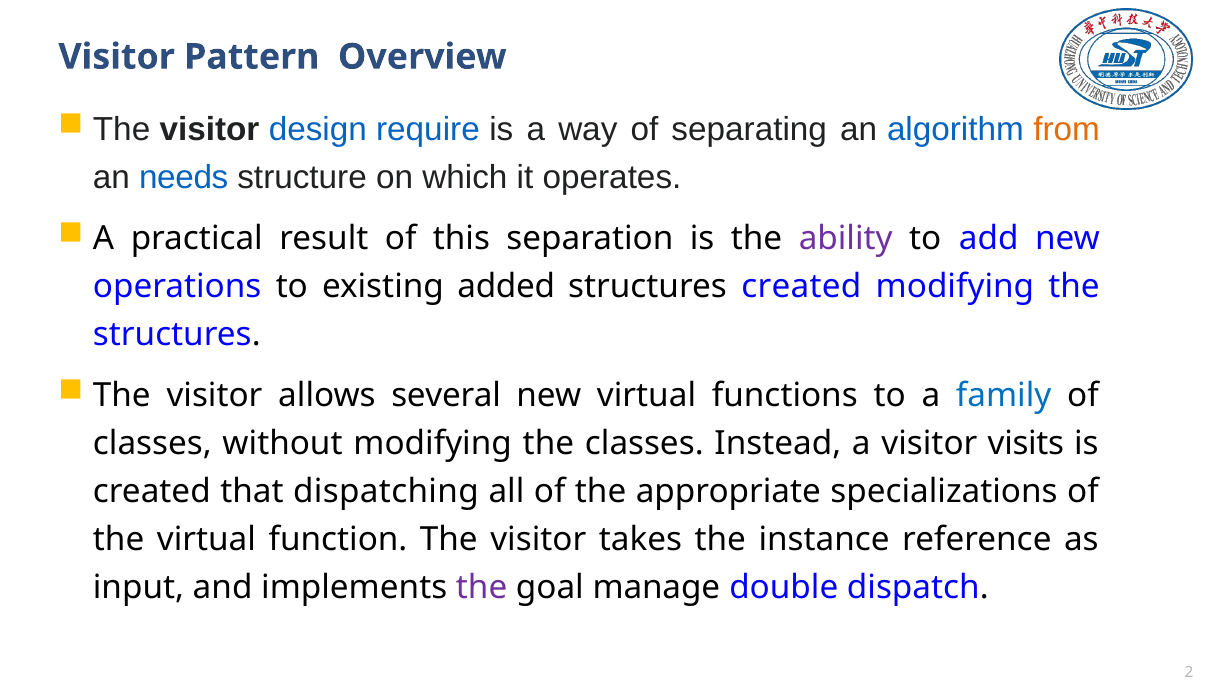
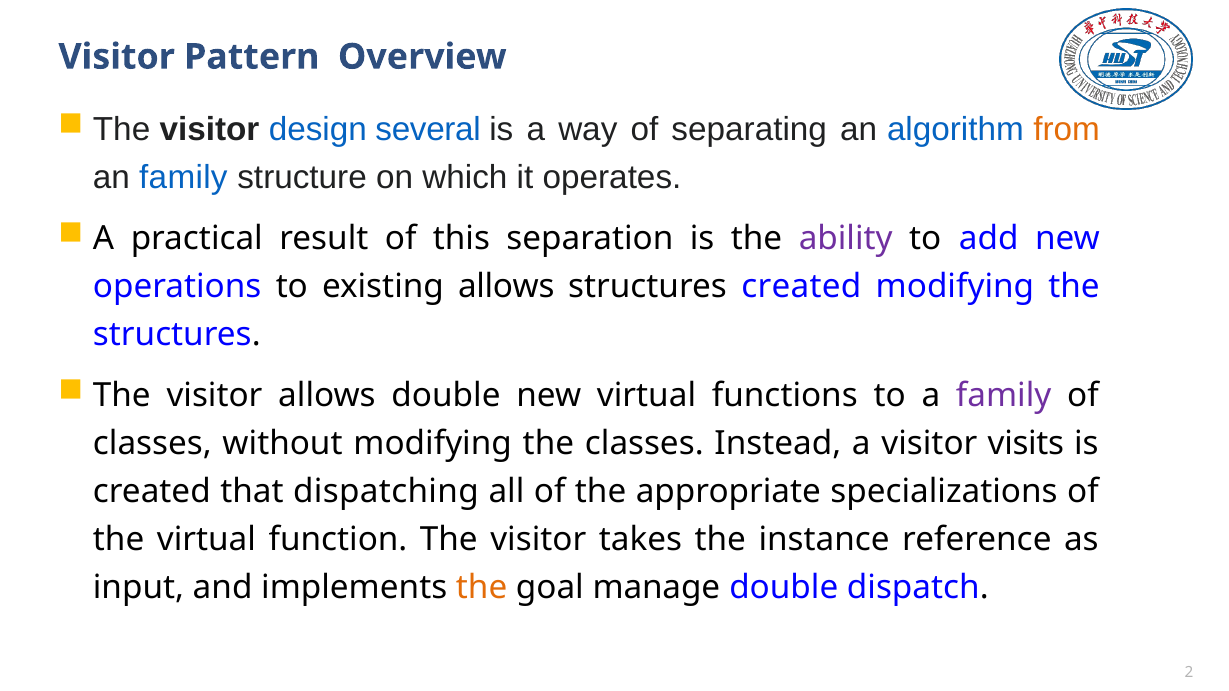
require: require -> several
an needs: needs -> family
existing added: added -> allows
allows several: several -> double
family at (1004, 396) colour: blue -> purple
the at (482, 588) colour: purple -> orange
